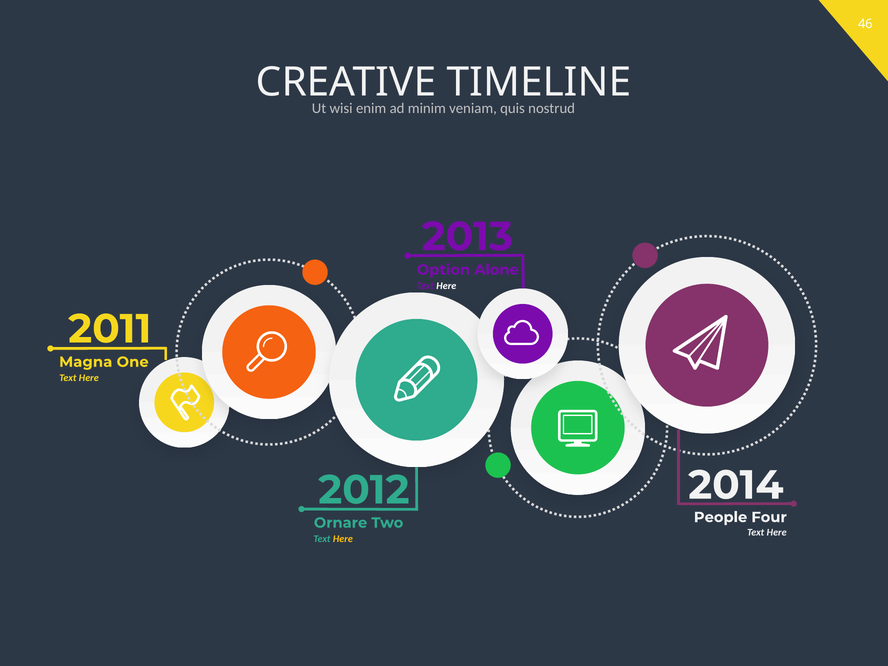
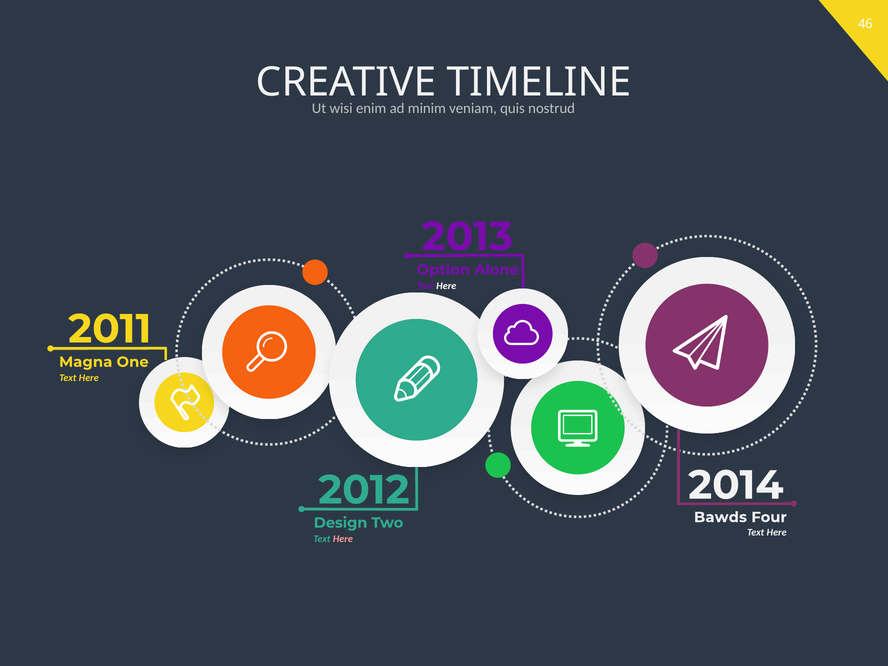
People: People -> Bawds
Ornare: Ornare -> Design
Here at (343, 539) colour: yellow -> pink
